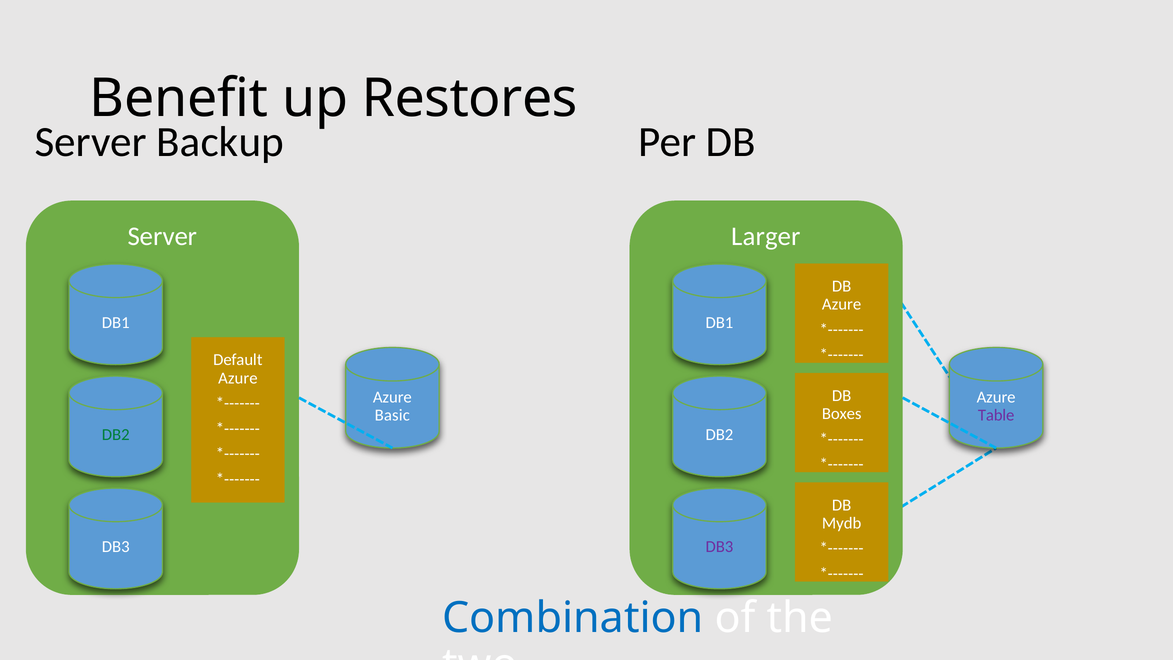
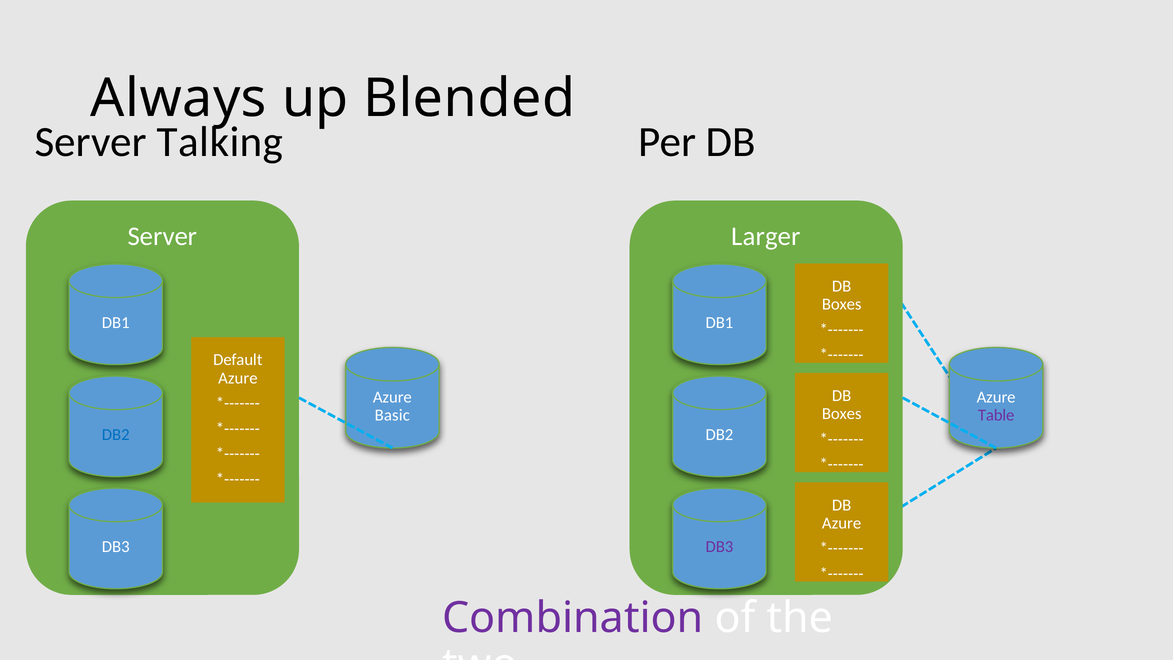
Benefit: Benefit -> Always
Restores: Restores -> Blended
Backup: Backup -> Talking
Azure at (842, 304): Azure -> Boxes
DB2 at (116, 435) colour: green -> blue
Mydb at (842, 523): Mydb -> Azure
Combination colour: blue -> purple
